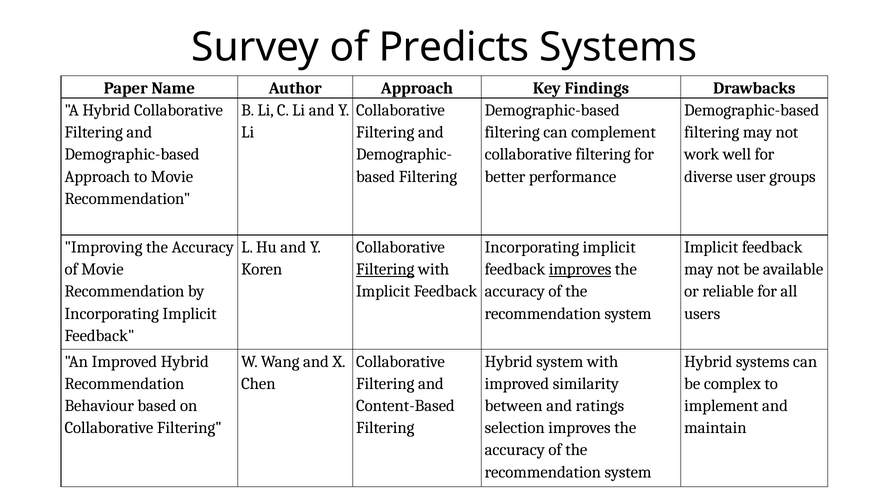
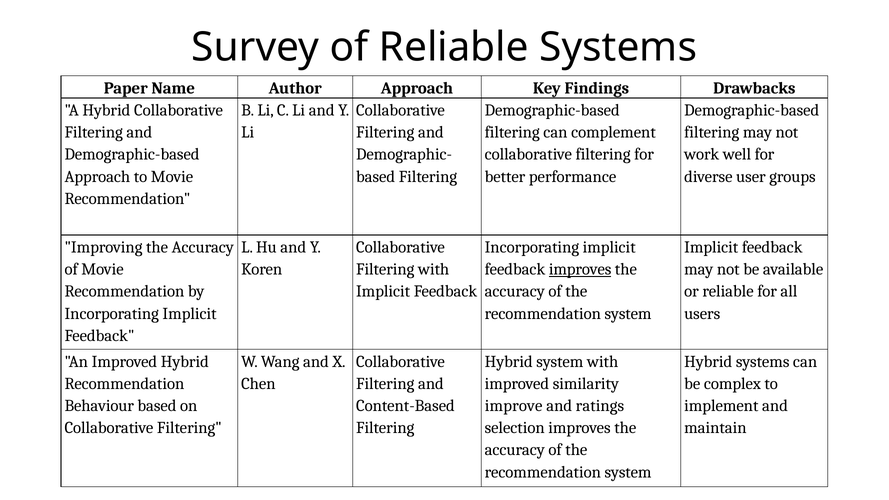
of Predicts: Predicts -> Reliable
Filtering at (385, 269) underline: present -> none
between: between -> improve
